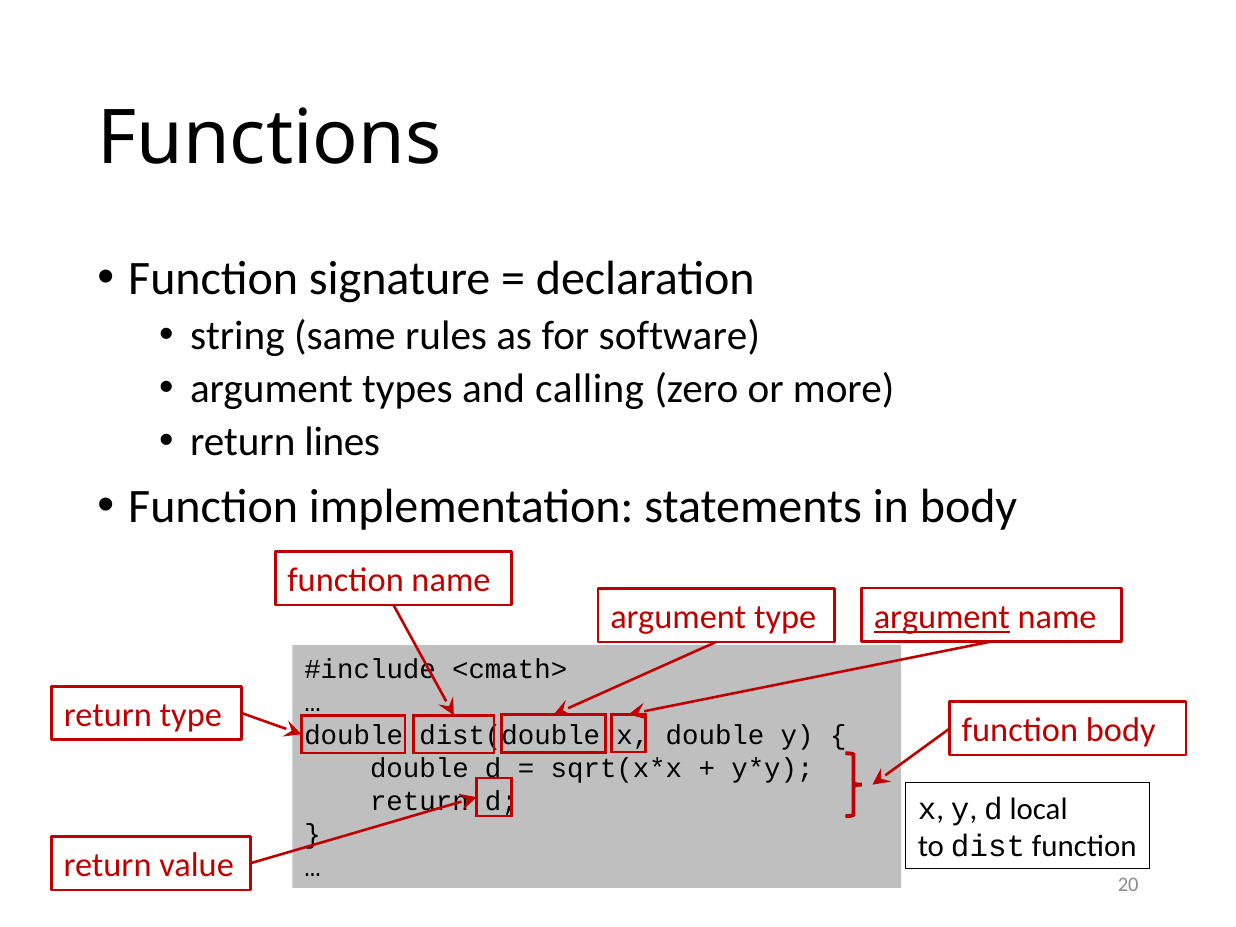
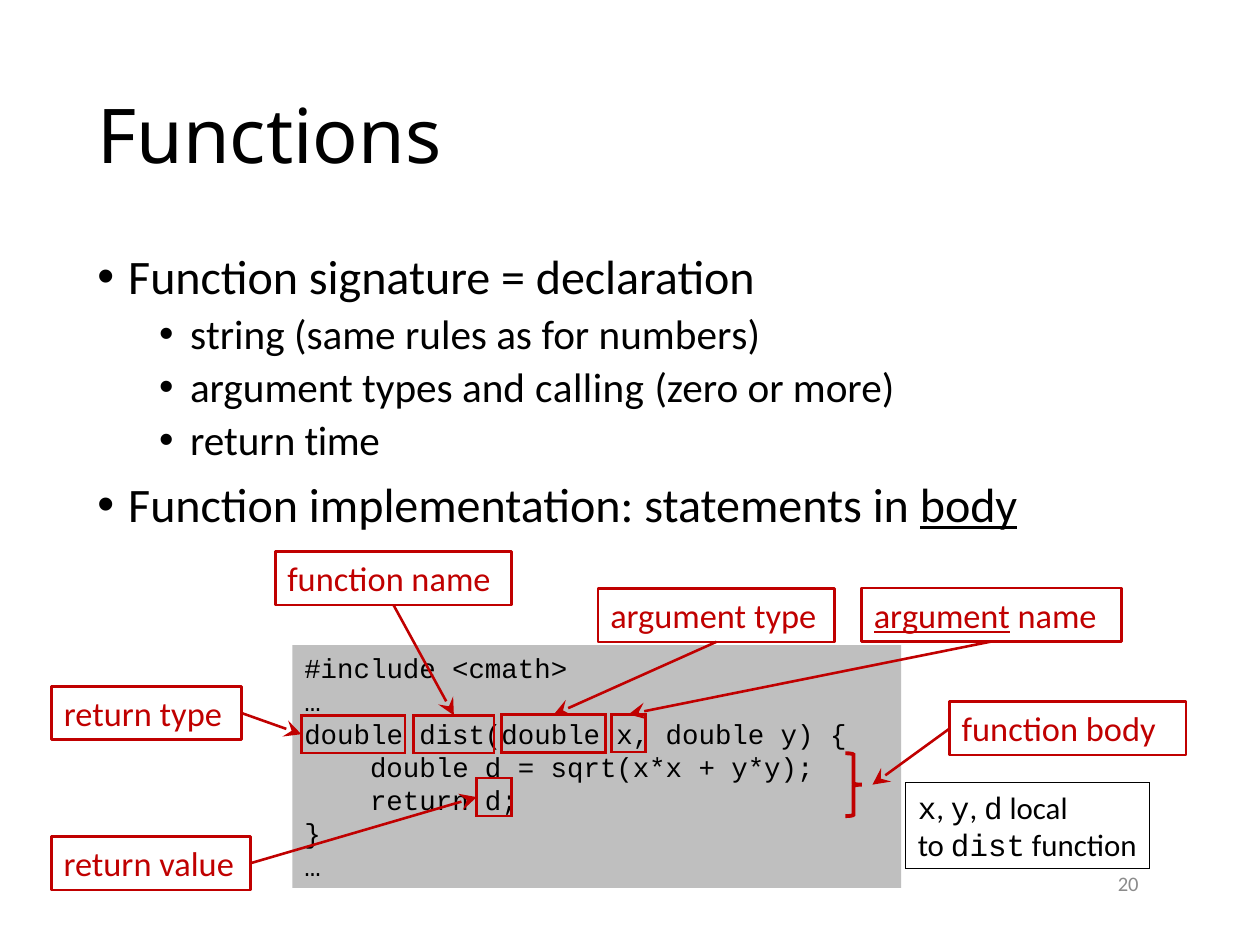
software: software -> numbers
lines: lines -> time
body at (969, 507) underline: none -> present
